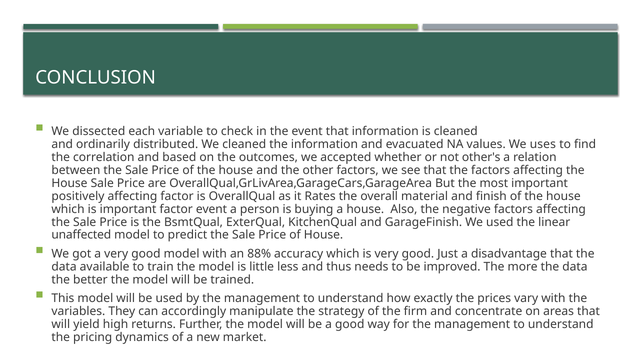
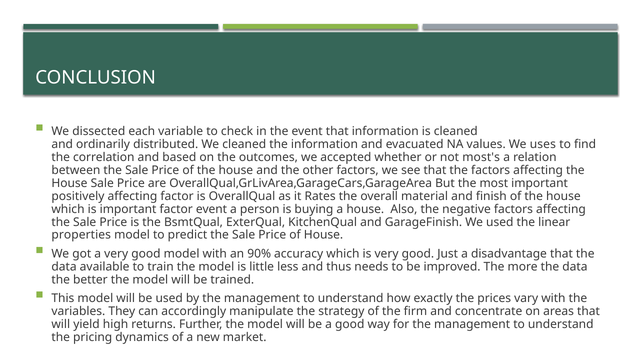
other's: other's -> most's
unaffected: unaffected -> properties
88%: 88% -> 90%
